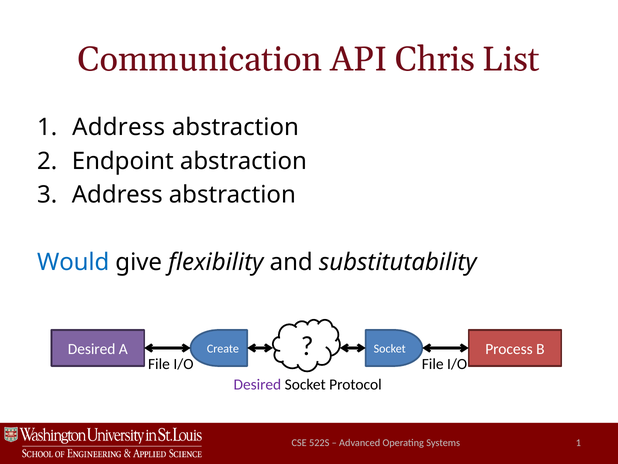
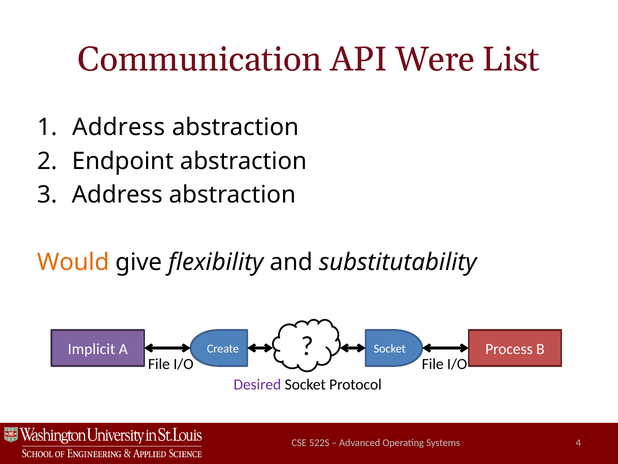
Chris: Chris -> Were
Would colour: blue -> orange
Desired at (92, 349): Desired -> Implicit
Systems 1: 1 -> 4
